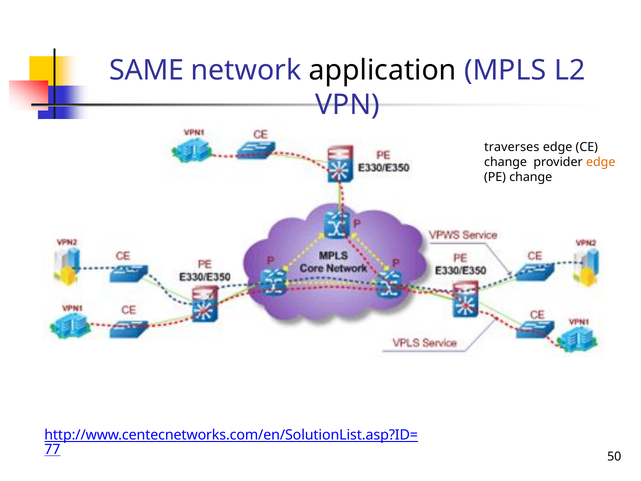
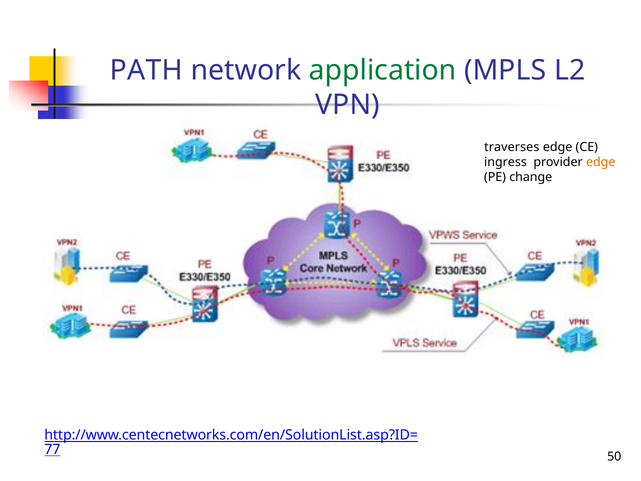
SAME: SAME -> PATH
application colour: black -> green
change at (506, 162): change -> ingress
